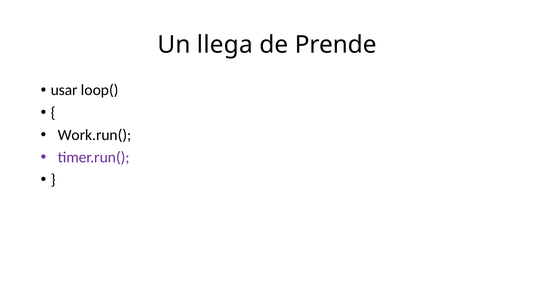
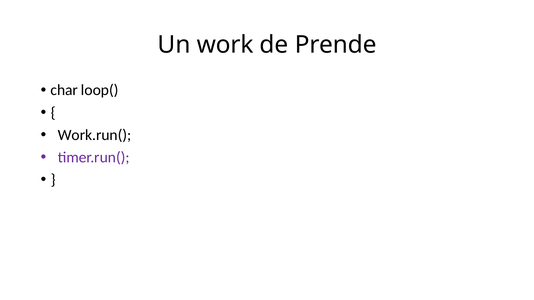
llega: llega -> work
usar: usar -> char
